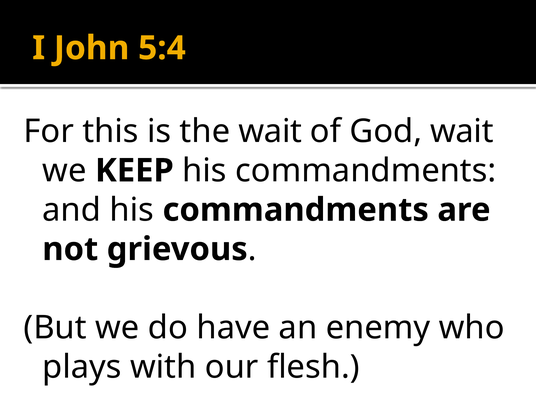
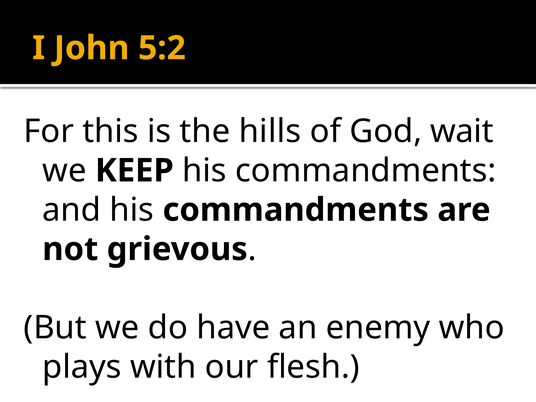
5:4: 5:4 -> 5:2
the wait: wait -> hills
